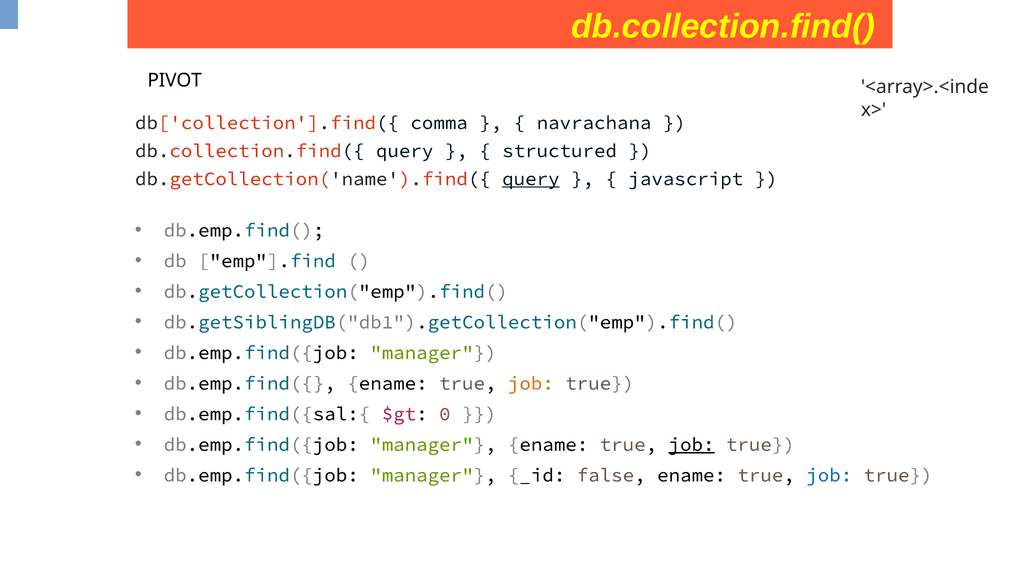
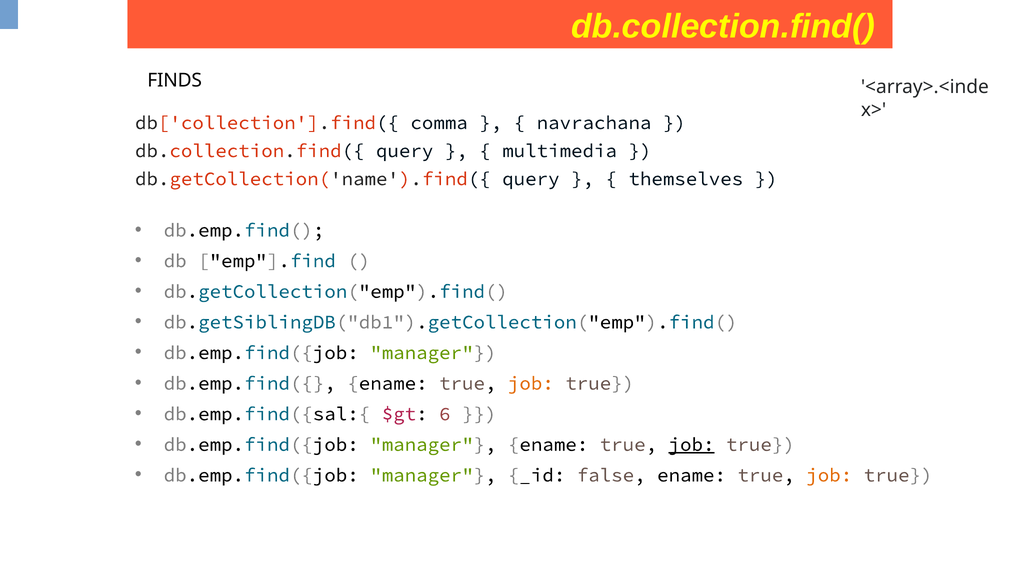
PIVOT: PIVOT -> FINDS
structured: structured -> multimedia
query at (531, 179) underline: present -> none
javascript: javascript -> themselves
0: 0 -> 6
job at (829, 475) colour: blue -> orange
